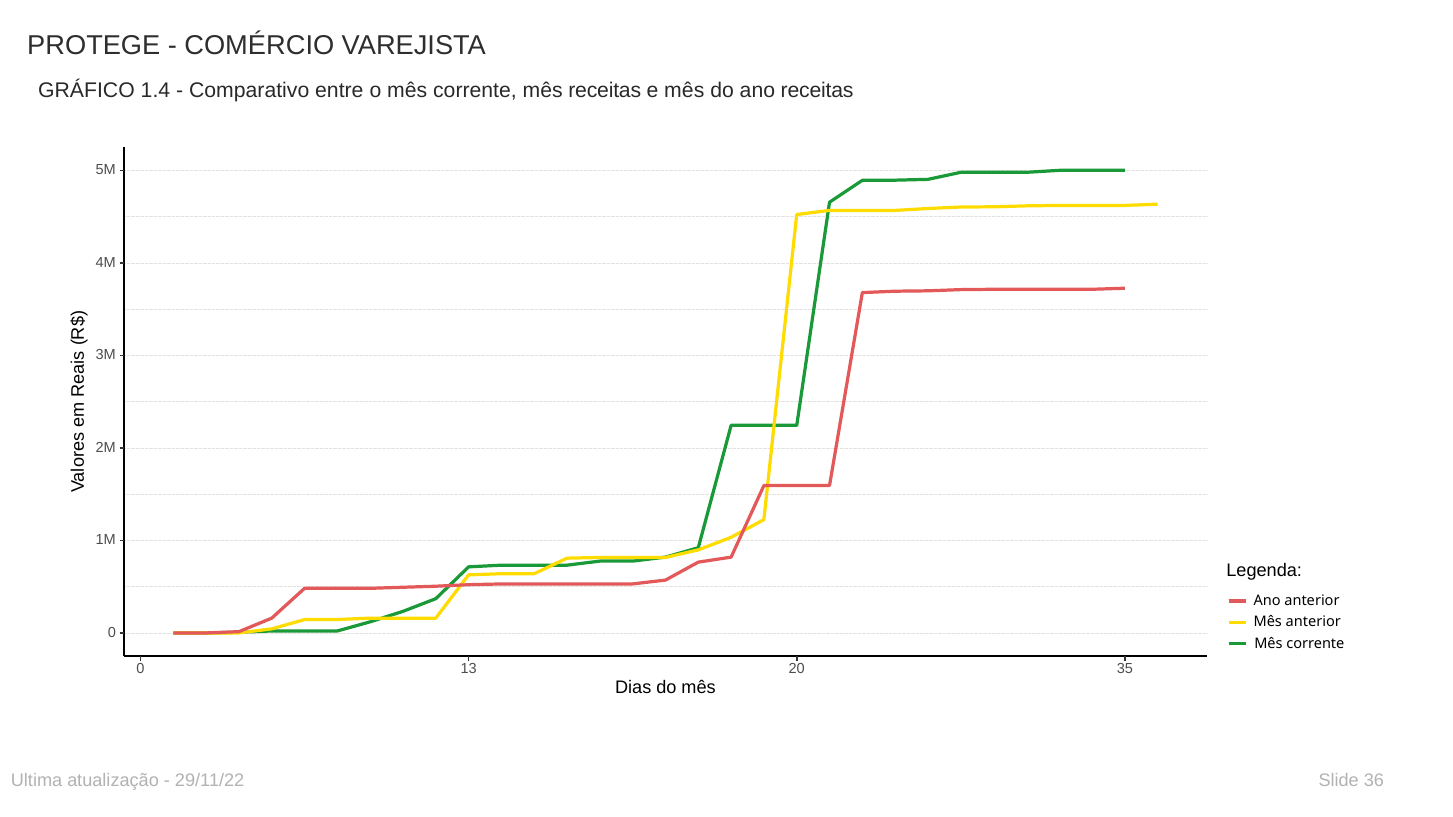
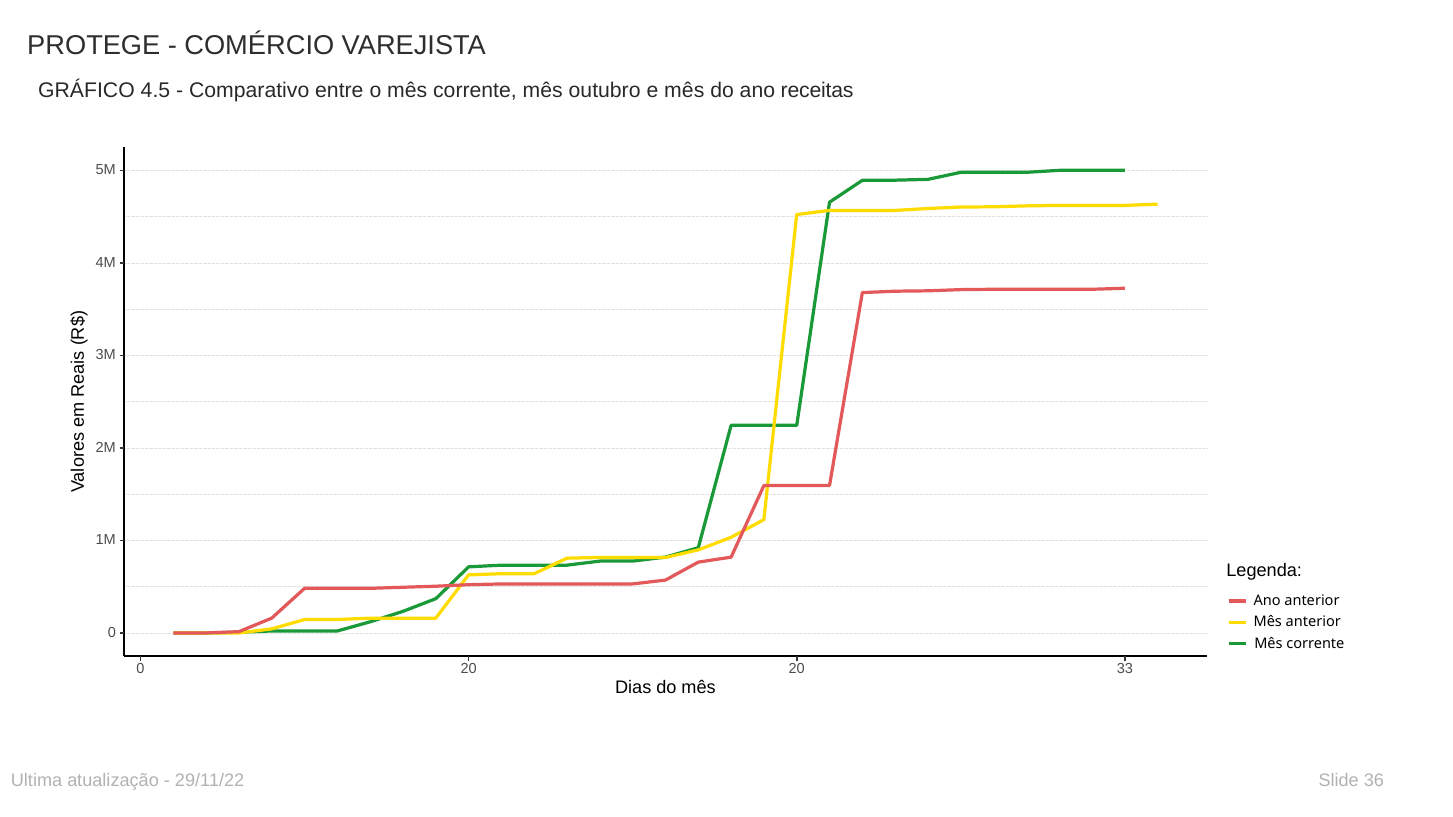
1.4: 1.4 -> 4.5
mês receitas: receitas -> outubro
0 13: 13 -> 20
35: 35 -> 33
